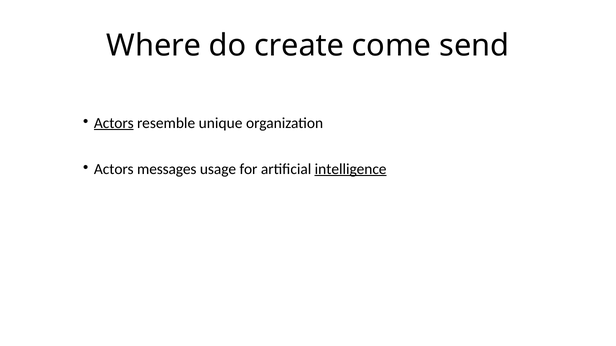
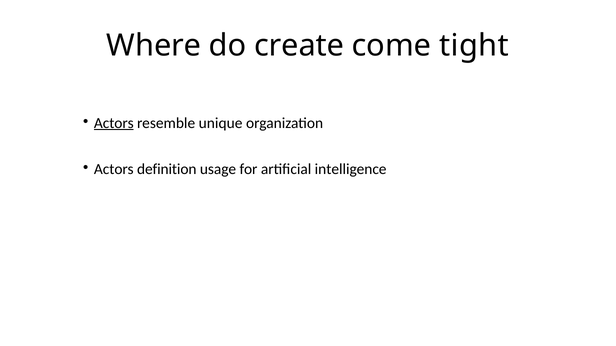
send: send -> tight
messages: messages -> definition
intelligence underline: present -> none
